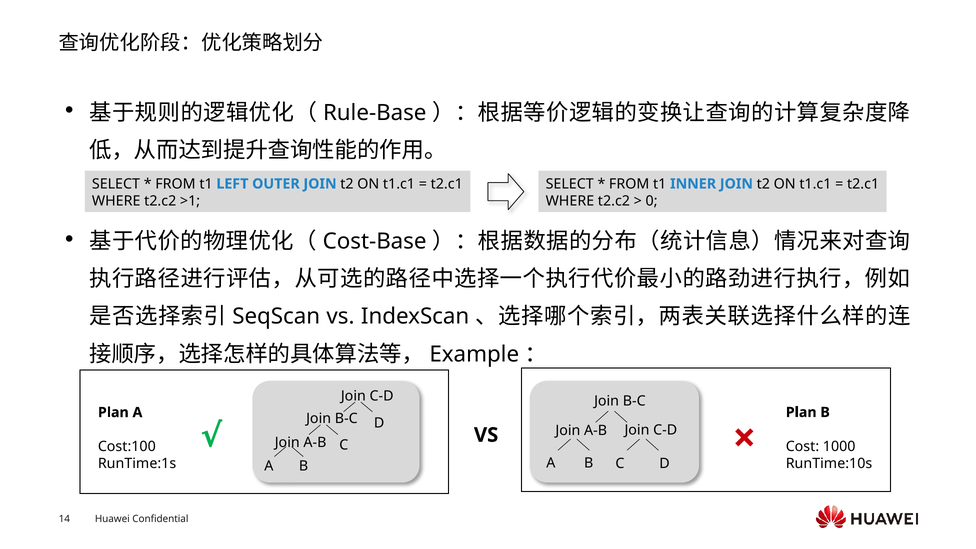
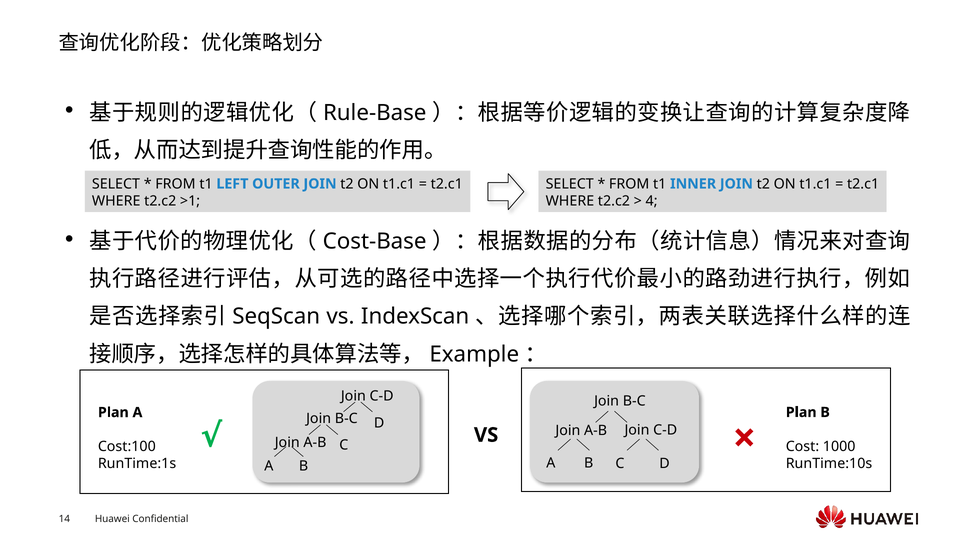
0: 0 -> 4
